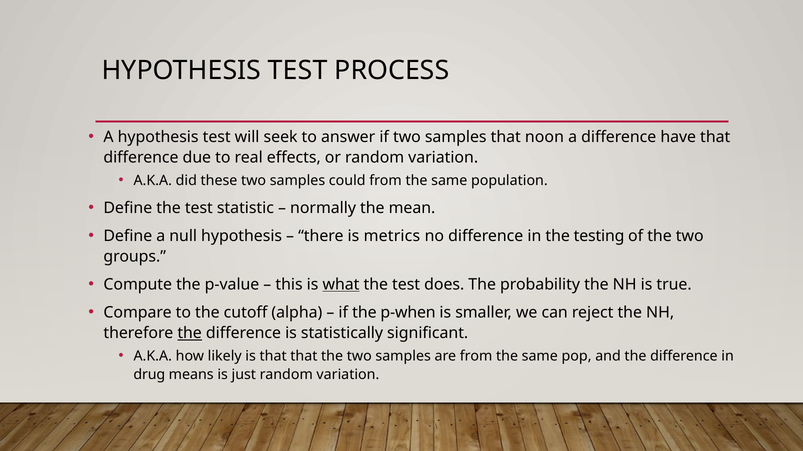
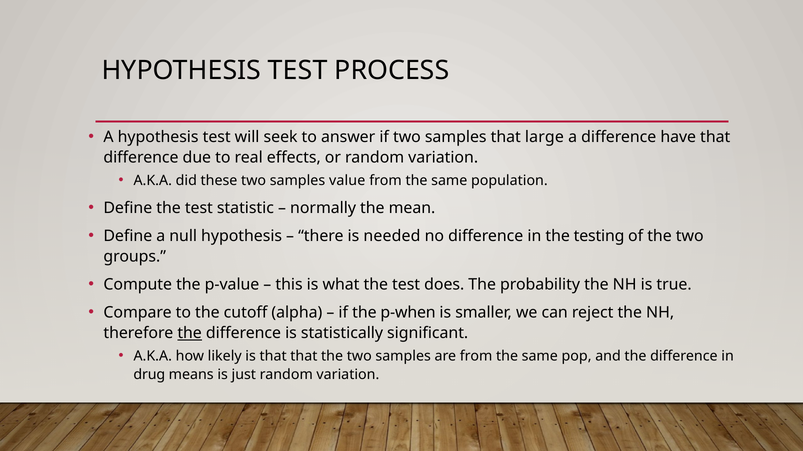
noon: noon -> large
could: could -> value
metrics: metrics -> needed
what underline: present -> none
